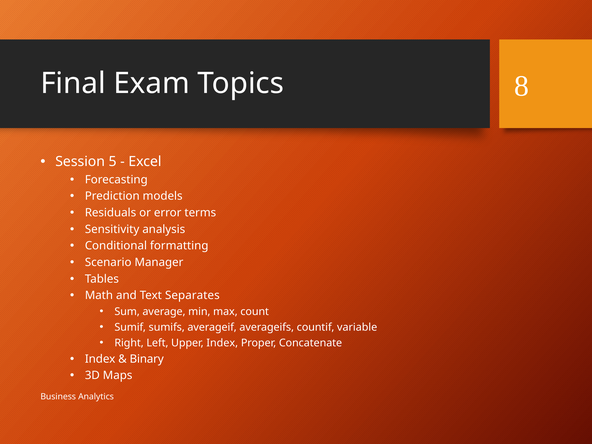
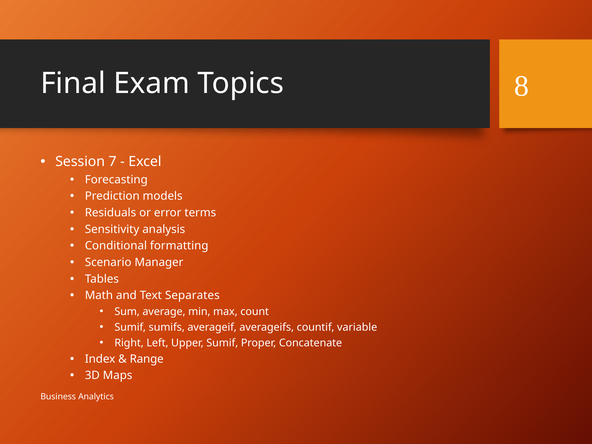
5: 5 -> 7
Upper Index: Index -> Sumif
Binary: Binary -> Range
